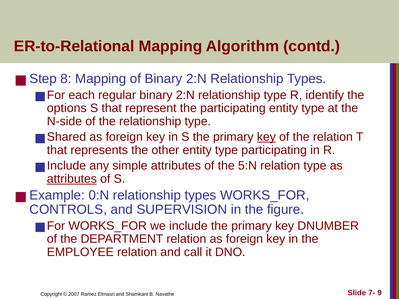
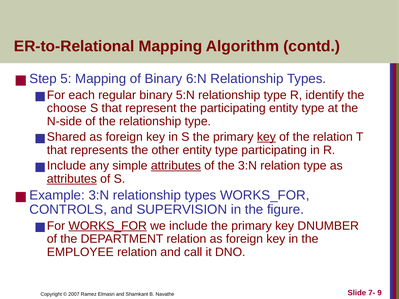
8: 8 -> 5
of Binary 2:N: 2:N -> 6:N
regular binary 2:N: 2:N -> 5:N
options: options -> choose
attributes at (176, 166) underline: none -> present
the 5:N: 5:N -> 3:N
Example 0:N: 0:N -> 3:N
WORKS_FOR at (108, 226) underline: none -> present
